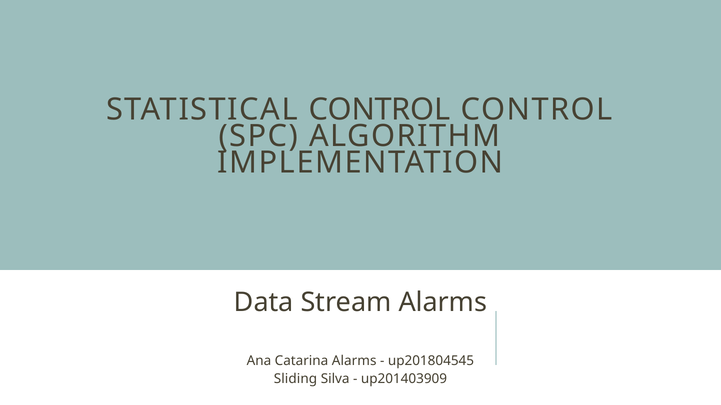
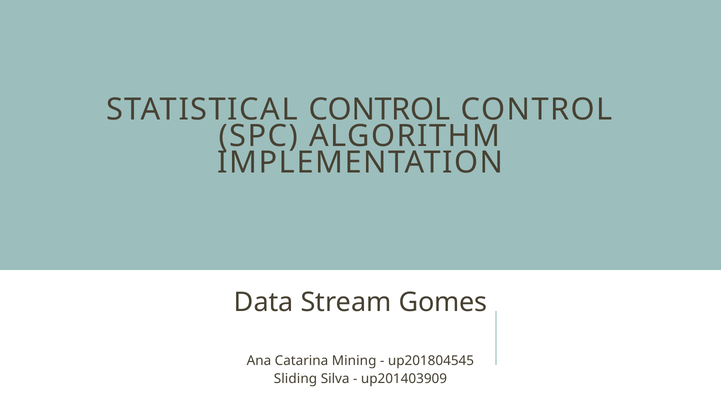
Stream Alarms: Alarms -> Gomes
Catarina Alarms: Alarms -> Mining
